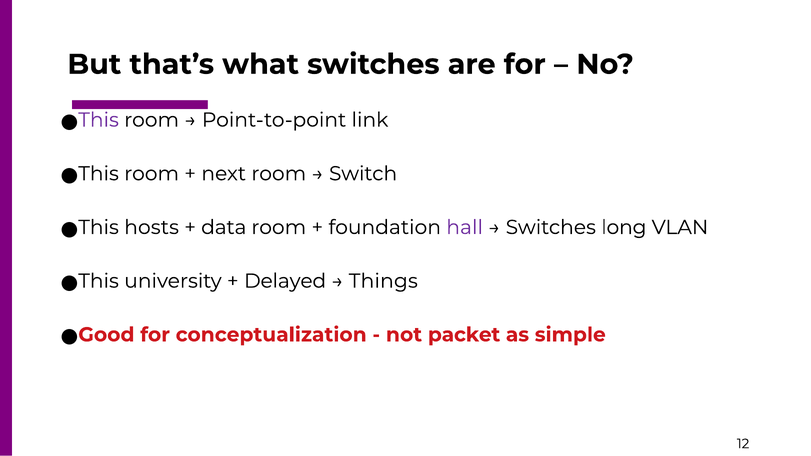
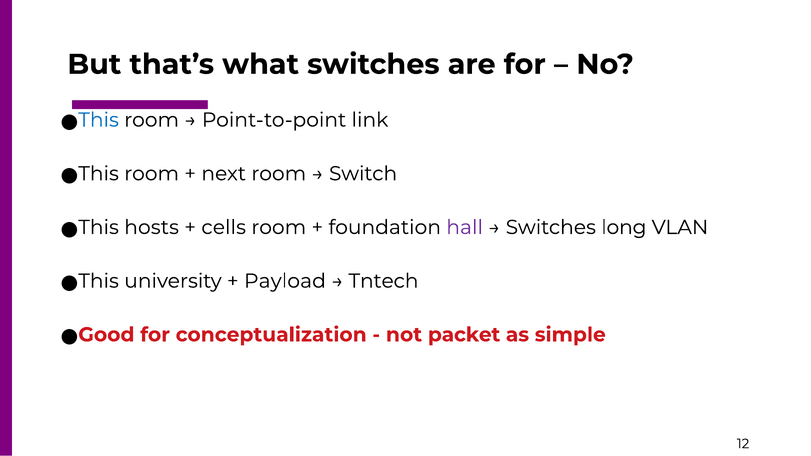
This at (99, 120) colour: purple -> blue
data: data -> cells
Delayed: Delayed -> Payload
Things: Things -> Tntech
